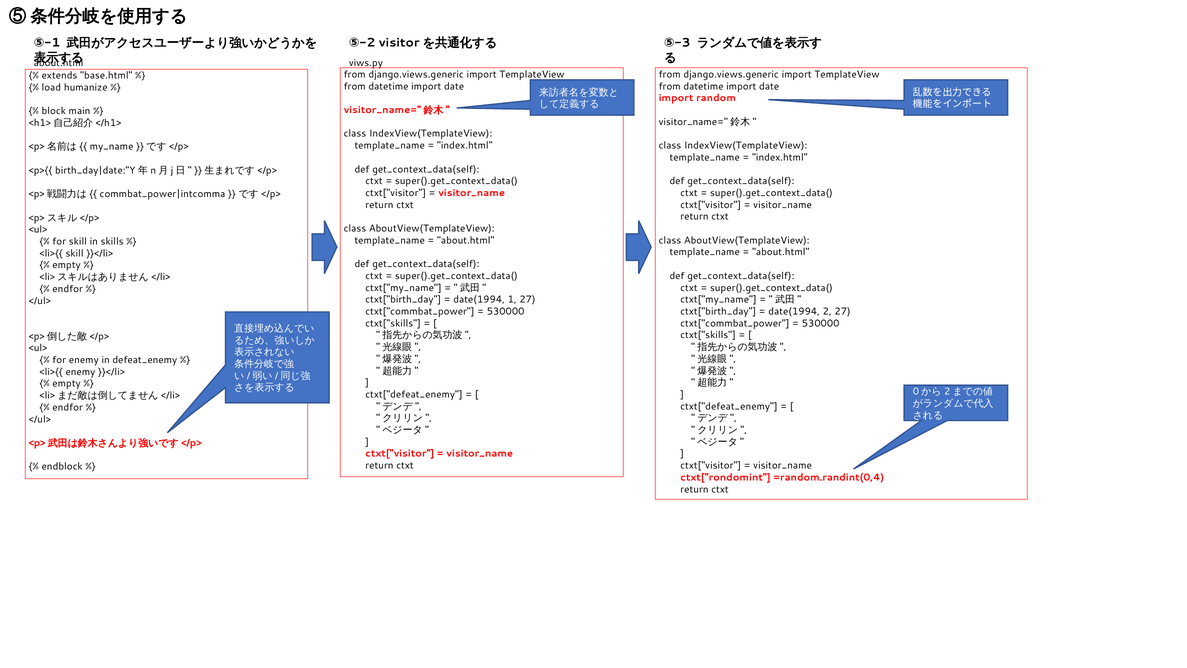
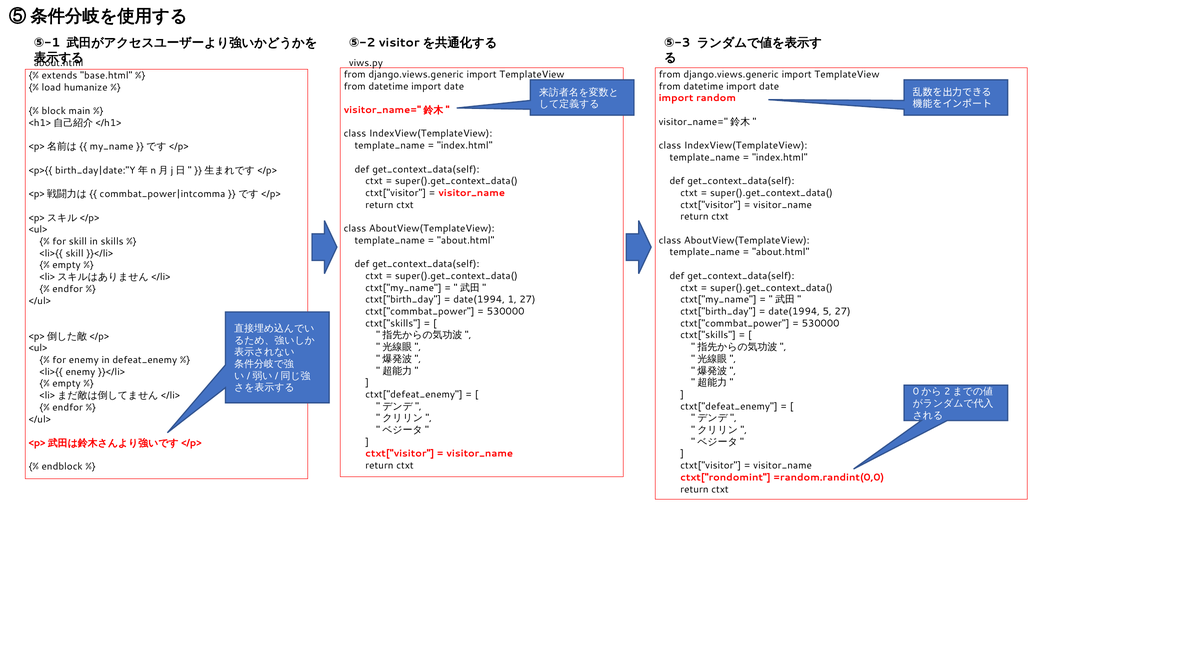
2: 2 -> 5
=random.randint(0,4: =random.randint(0,4 -> =random.randint(0,0
